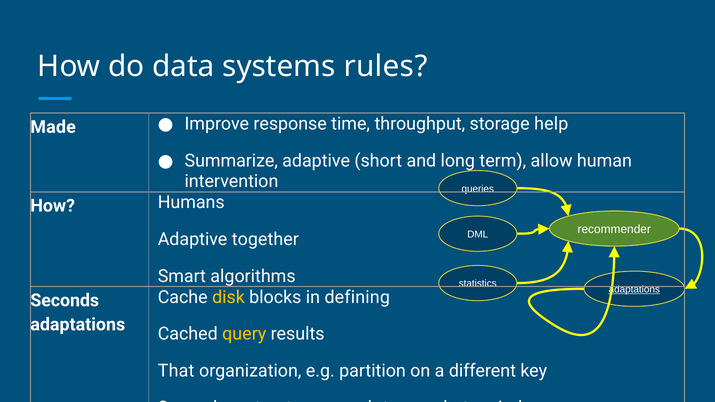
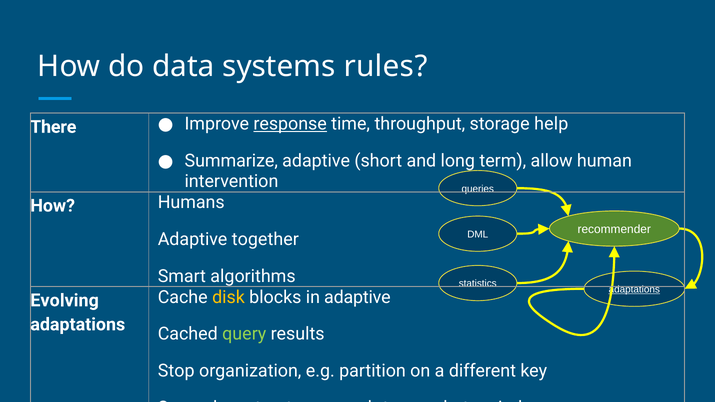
Made: Made -> There
response underline: none -> present
in defining: defining -> adaptive
Seconds: Seconds -> Evolving
query colour: yellow -> light green
That: That -> Stop
